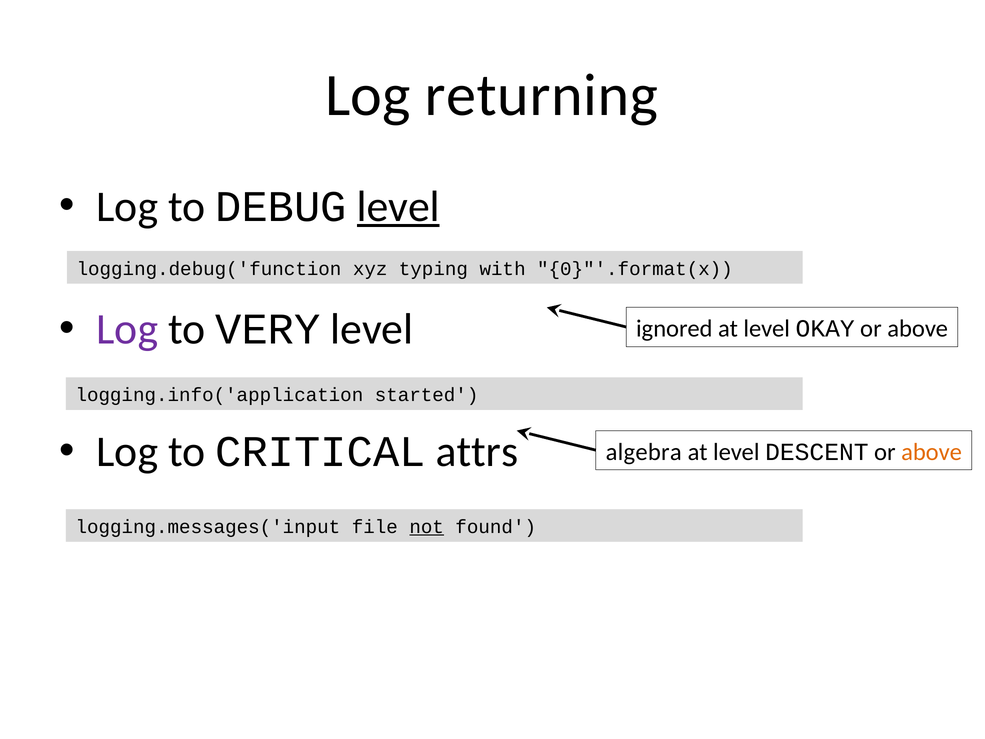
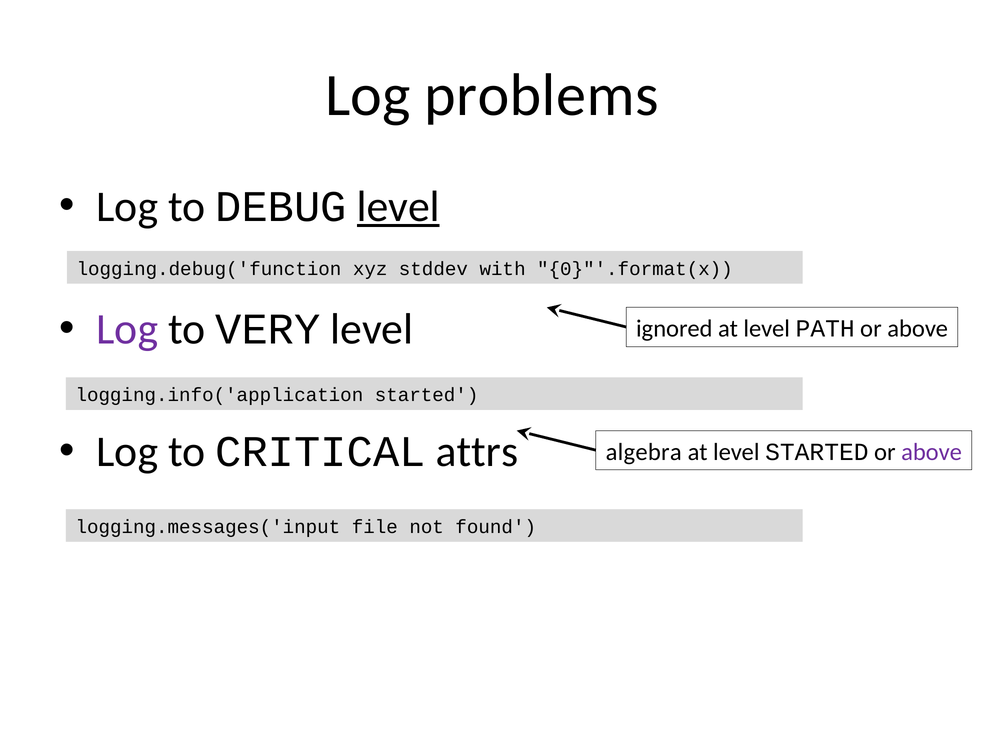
returning: returning -> problems
typing: typing -> stddev
OKAY: OKAY -> PATH
level DESCENT: DESCENT -> STARTED
above at (932, 452) colour: orange -> purple
not underline: present -> none
